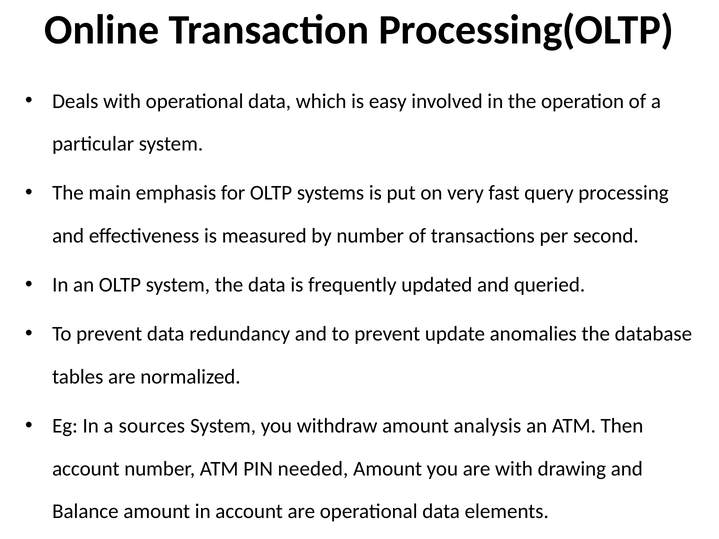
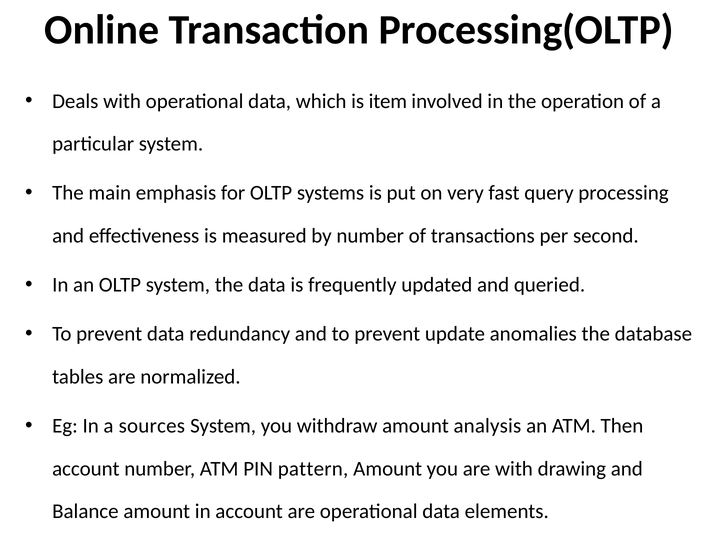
easy: easy -> item
needed: needed -> pattern
